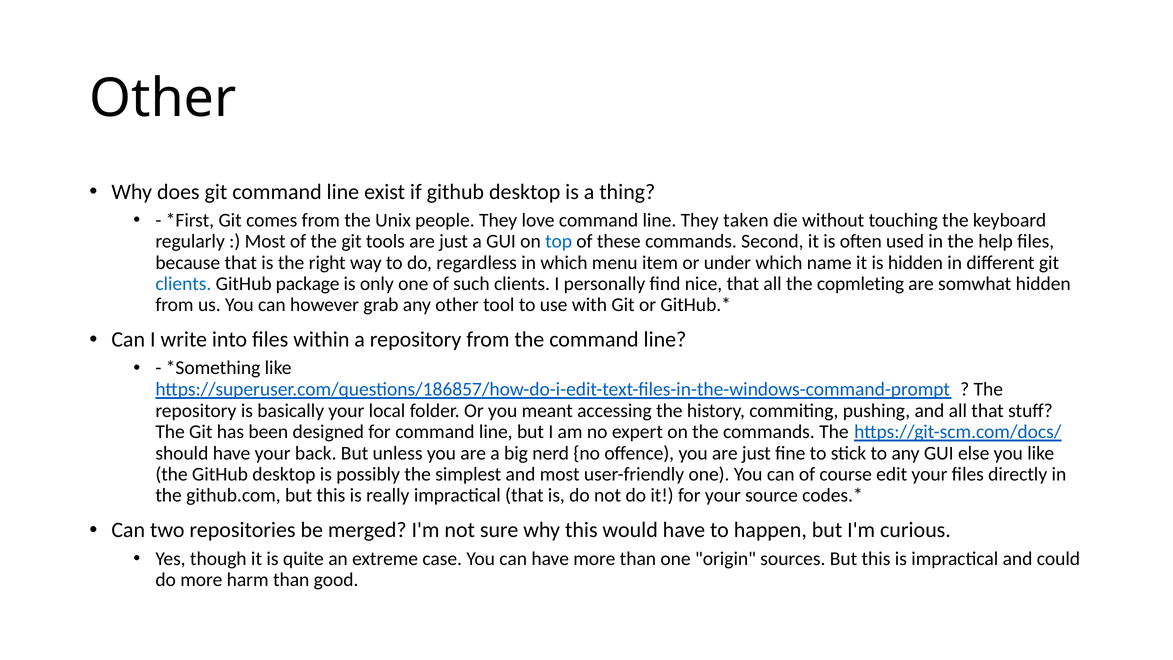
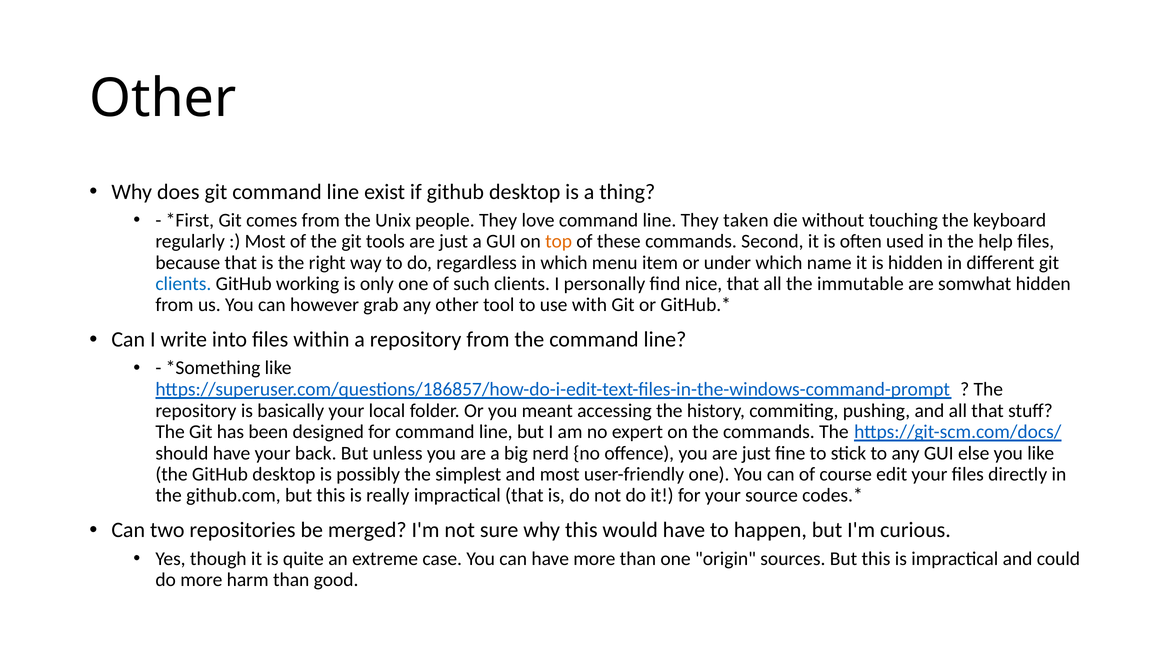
top colour: blue -> orange
package: package -> working
copmleting: copmleting -> immutable
